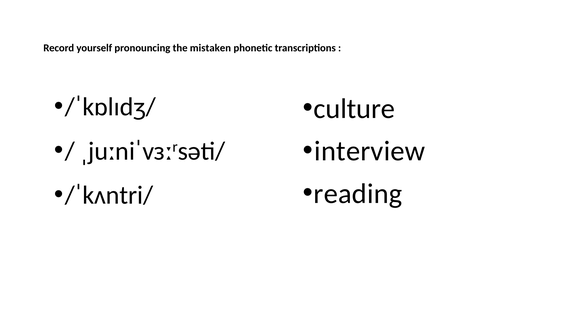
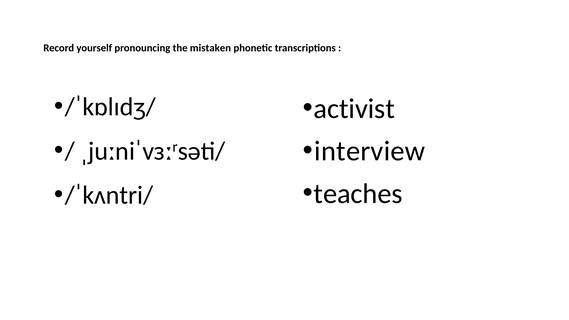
culture: culture -> activist
reading: reading -> teaches
